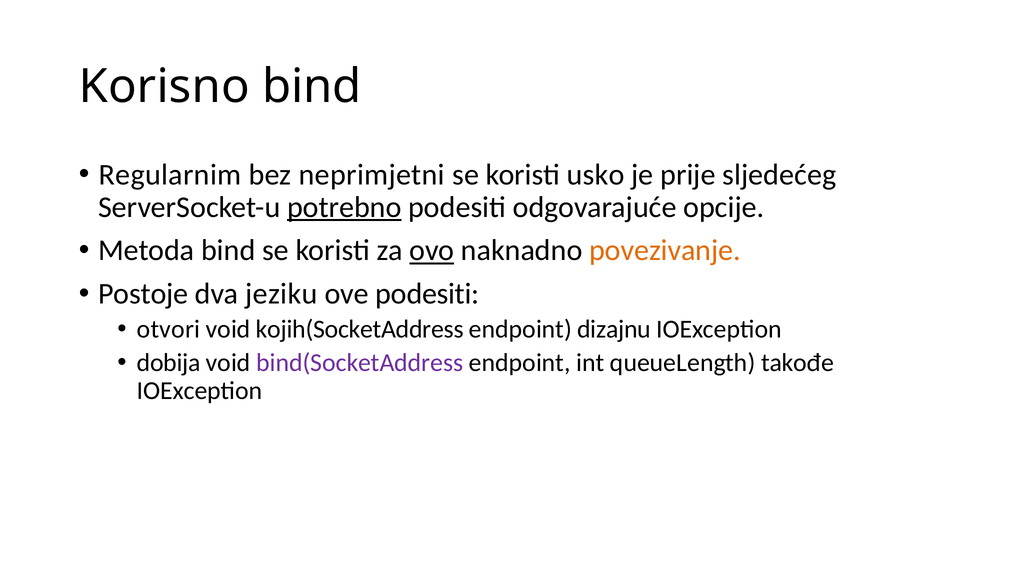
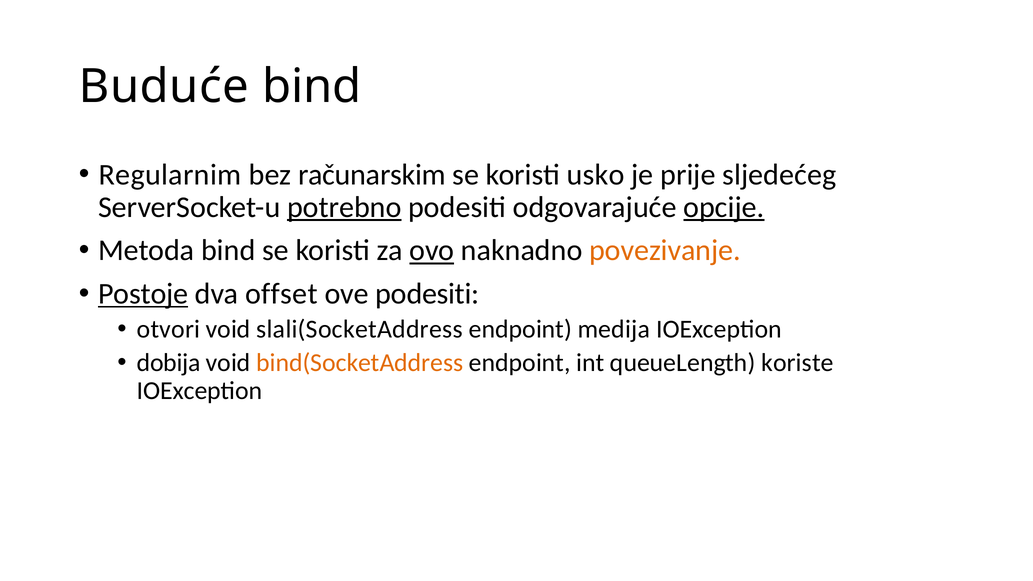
Korisno: Korisno -> Buduće
neprimjetni: neprimjetni -> računarskim
opcije underline: none -> present
Postoje underline: none -> present
jeziku: jeziku -> offset
kojih(SocketAddress: kojih(SocketAddress -> slali(SocketAddress
dizajnu: dizajnu -> medija
bind(SocketAddress colour: purple -> orange
takođe: takođe -> koriste
